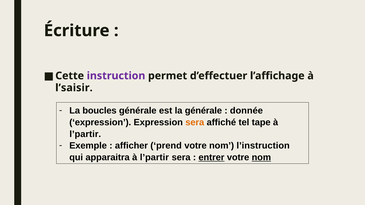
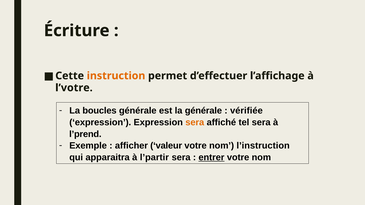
instruction colour: purple -> orange
l’saisir: l’saisir -> l’votre
donnée: donnée -> vérifiée
tel tape: tape -> sera
l’partir at (85, 134): l’partir -> l’prend
prend: prend -> valeur
nom at (261, 158) underline: present -> none
